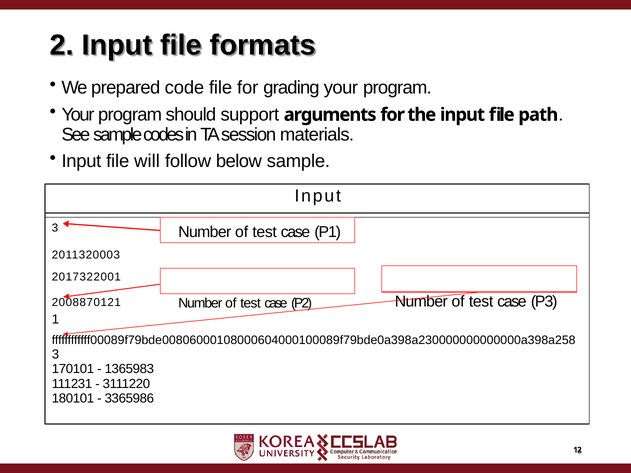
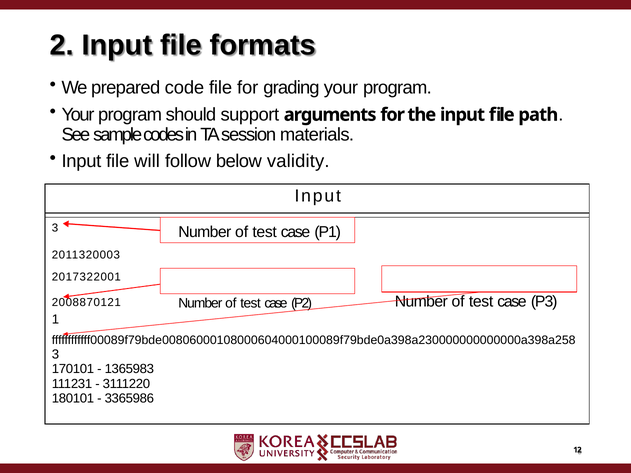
below sample: sample -> validity
